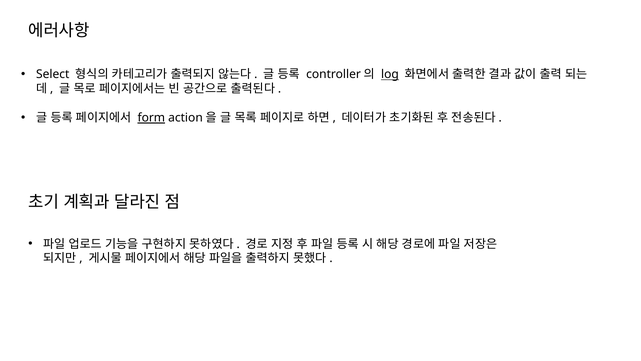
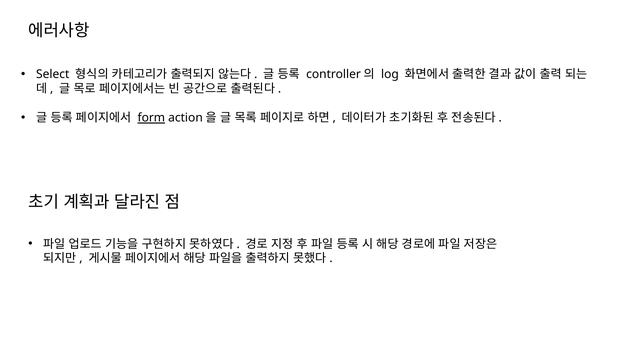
log underline: present -> none
